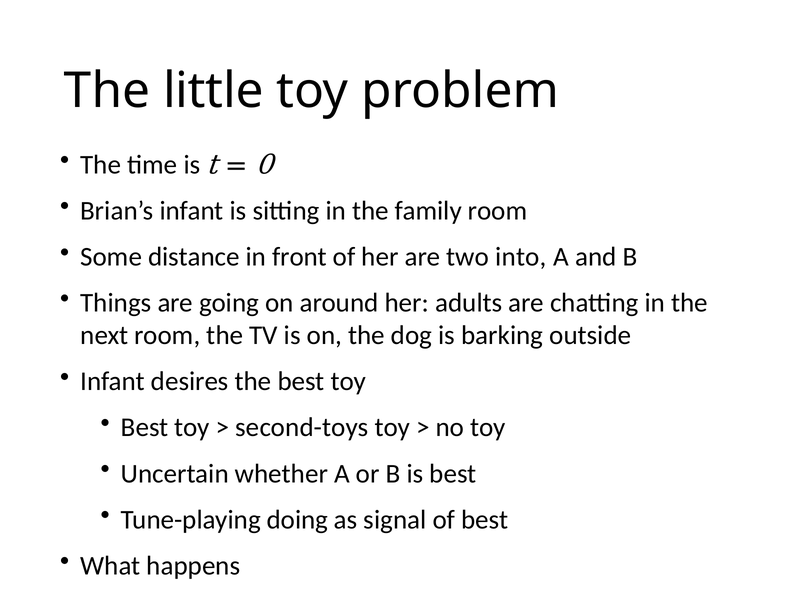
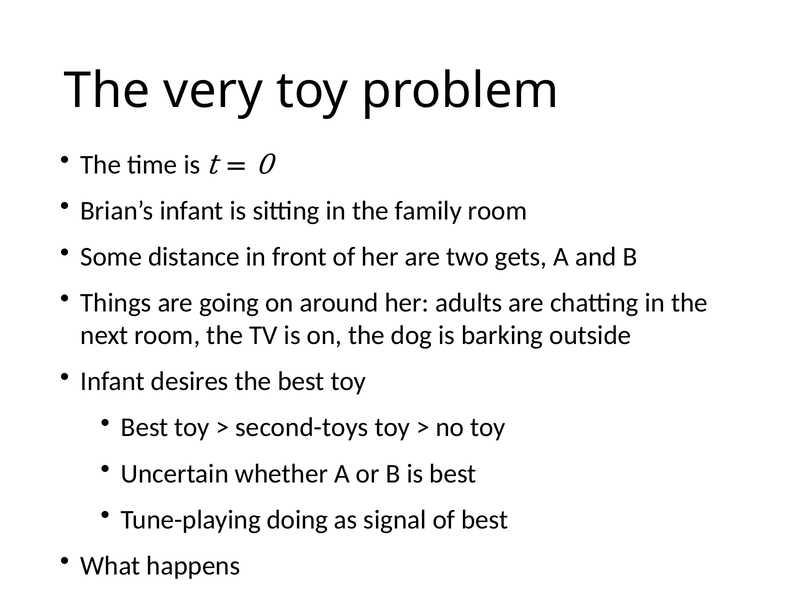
little: little -> very
into: into -> gets
